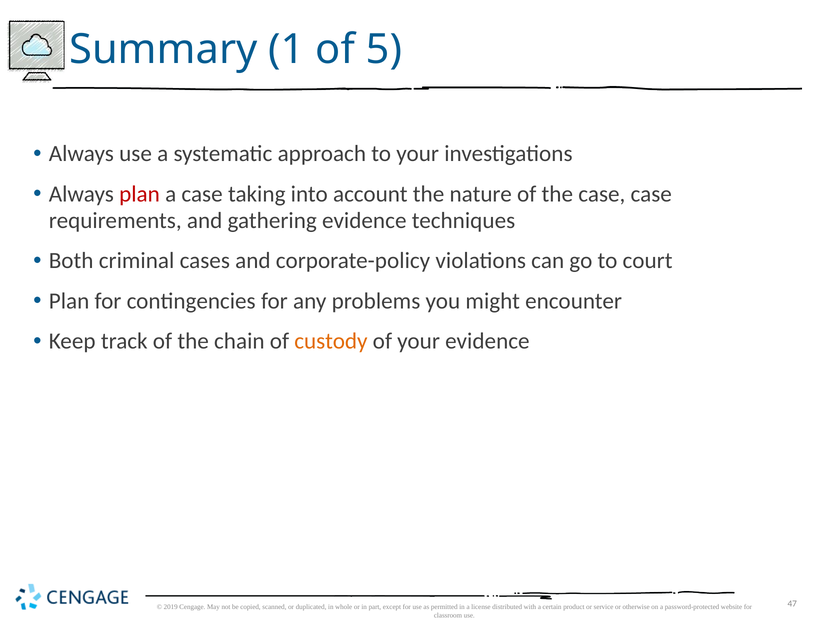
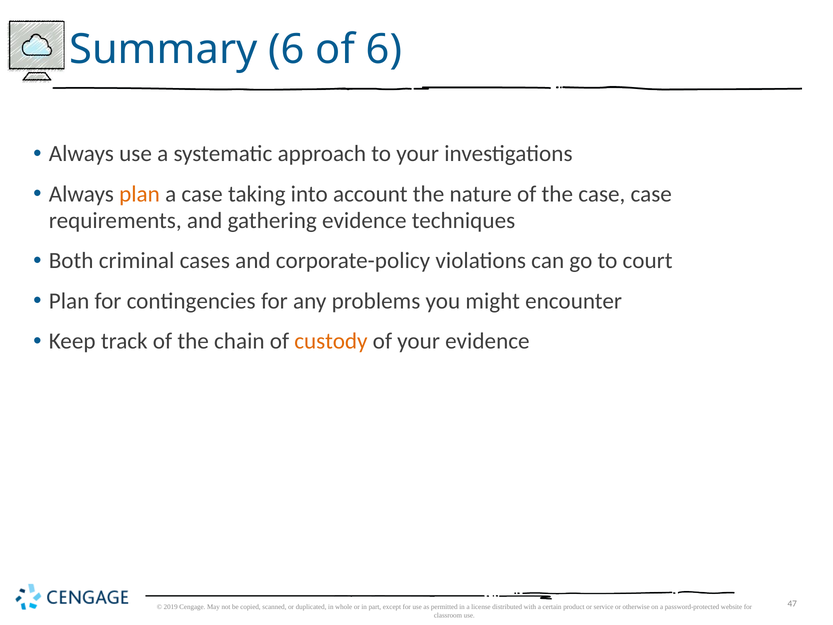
Summary 1: 1 -> 6
of 5: 5 -> 6
plan at (139, 194) colour: red -> orange
